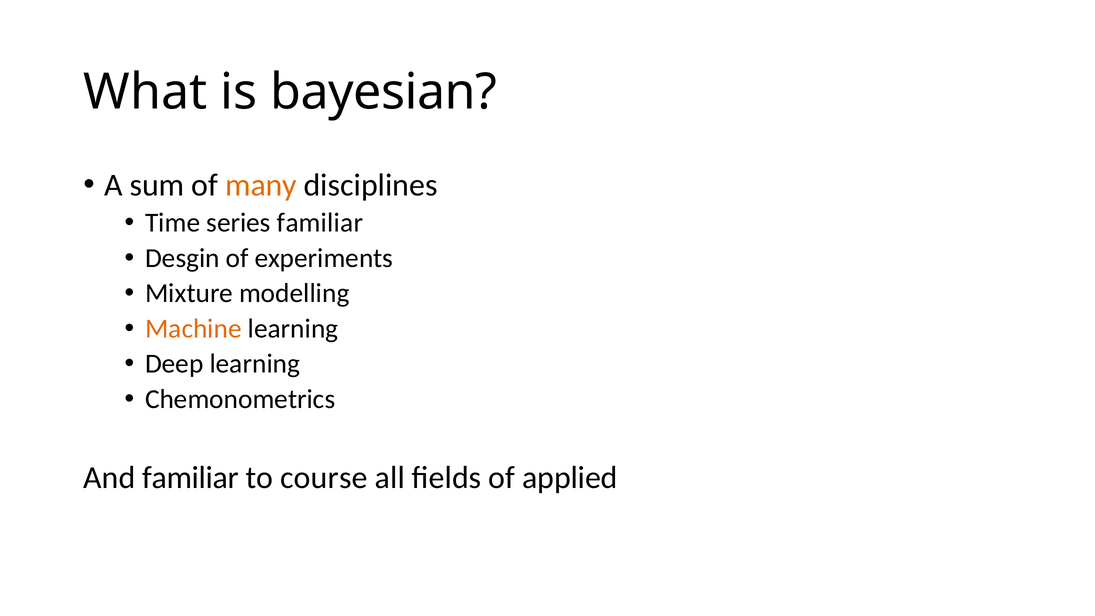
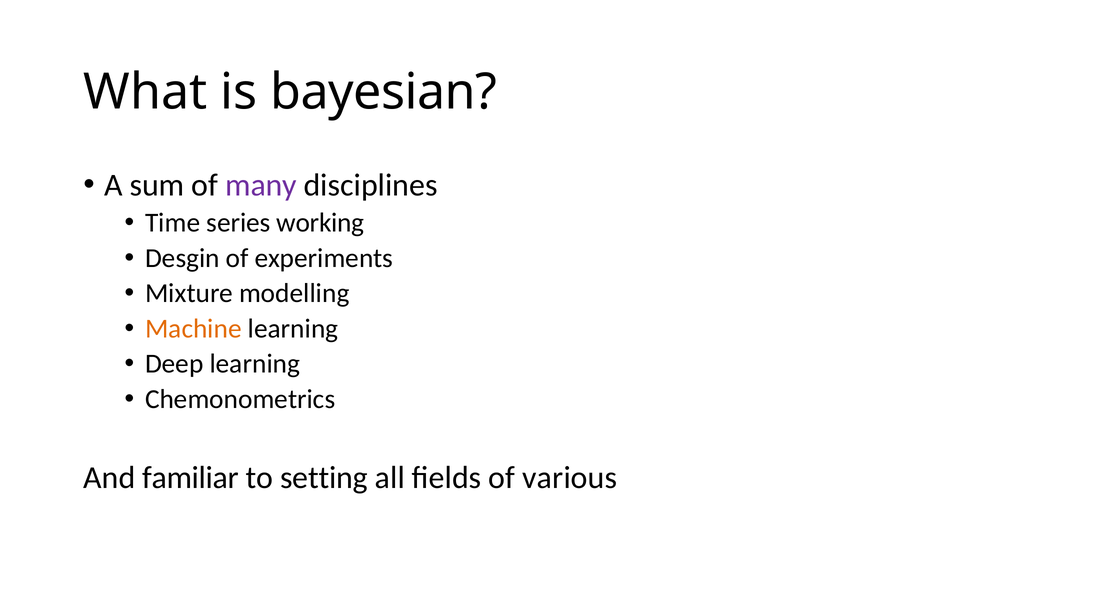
many colour: orange -> purple
series familiar: familiar -> working
course: course -> setting
applied: applied -> various
